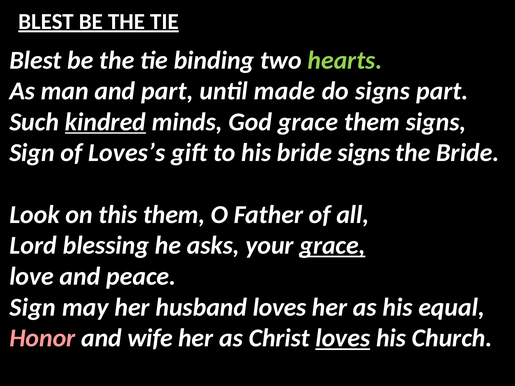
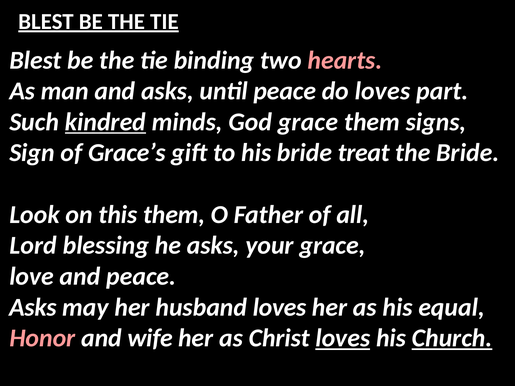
hearts colour: light green -> pink
and part: part -> asks
until made: made -> peace
do signs: signs -> loves
Loves’s: Loves’s -> Grace’s
bride signs: signs -> treat
grace at (332, 246) underline: present -> none
Sign at (33, 307): Sign -> Asks
Church underline: none -> present
